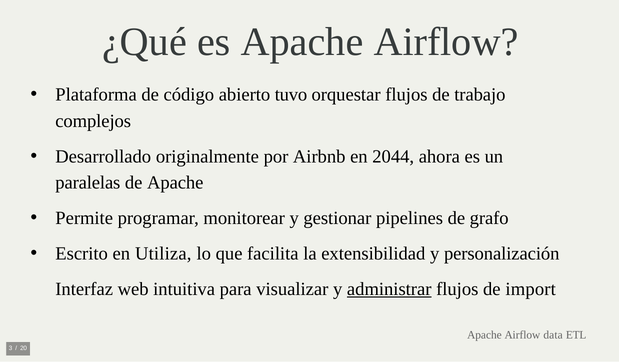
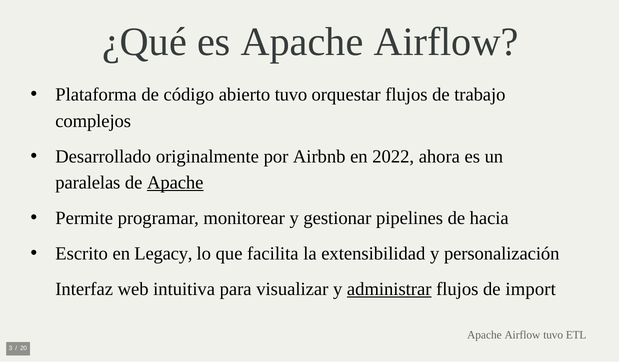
2044: 2044 -> 2022
Apache at (175, 182) underline: none -> present
grafo: grafo -> hacia
Utiliza: Utiliza -> Legacy
Airflow data: data -> tuvo
